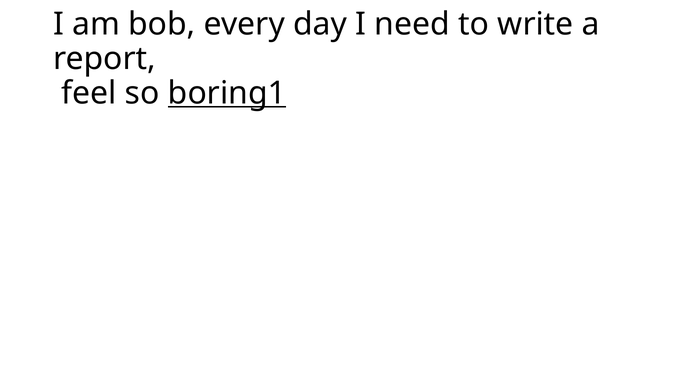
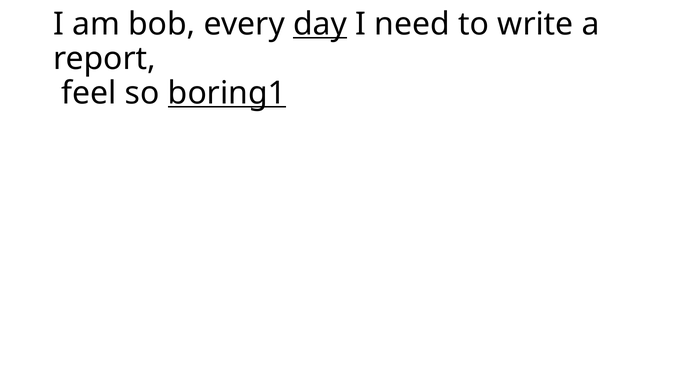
day underline: none -> present
